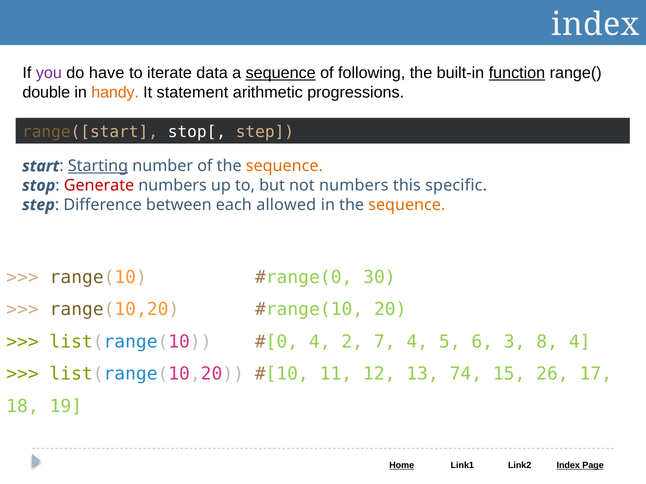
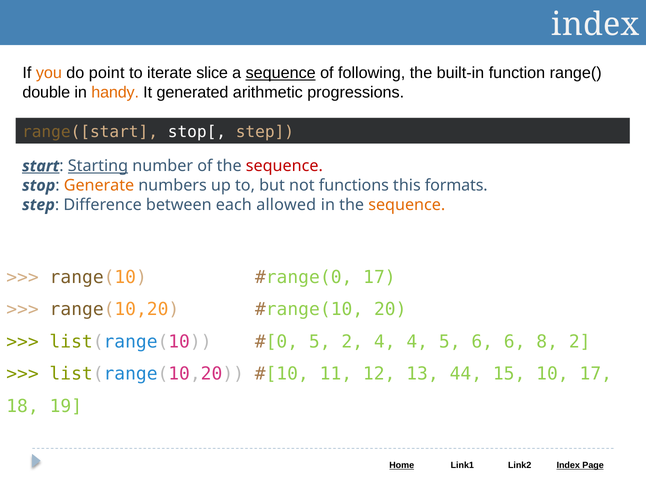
you colour: purple -> orange
have: have -> point
data: data -> slice
function underline: present -> none
statement: statement -> generated
start underline: none -> present
sequence at (284, 166) colour: orange -> red
Generate colour: red -> orange
not numbers: numbers -> functions
specific: specific -> formats
30 at (379, 277): 30 -> 17
4 at (320, 342): 4 -> 5
2 7: 7 -> 4
6 3: 3 -> 6
8 4: 4 -> 2
74: 74 -> 44
26: 26 -> 10
